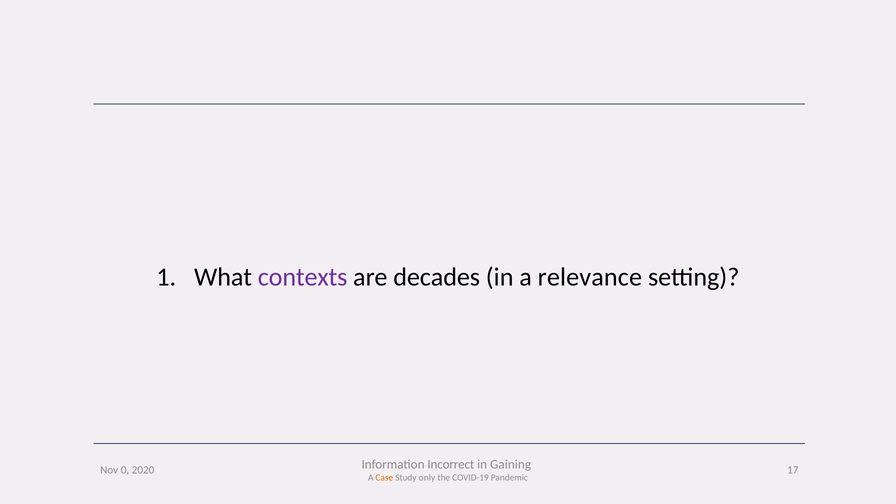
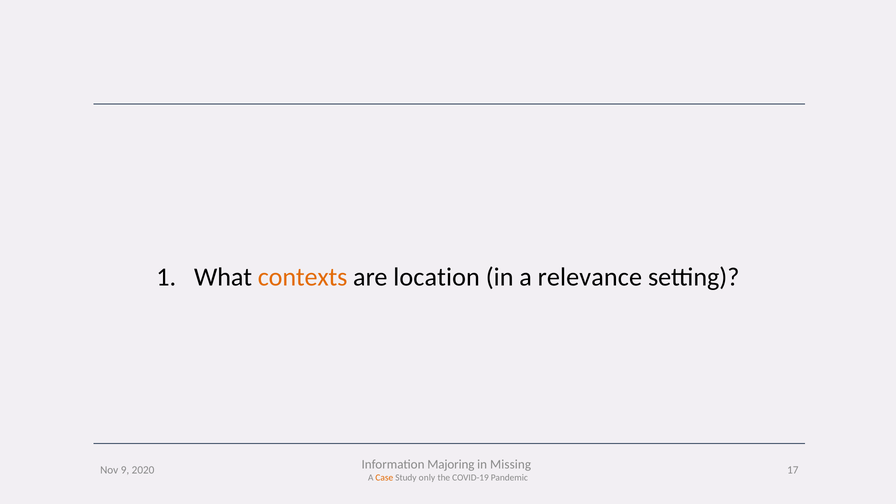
contexts colour: purple -> orange
decades: decades -> location
0: 0 -> 9
Incorrect: Incorrect -> Majoring
Gaining: Gaining -> Missing
